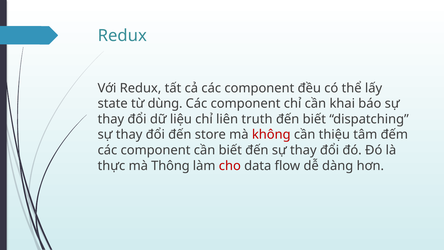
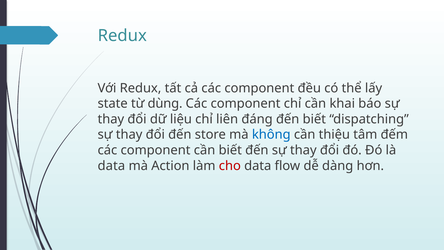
truth: truth -> đáng
không colour: red -> blue
thực at (111, 166): thực -> data
Thông: Thông -> Action
